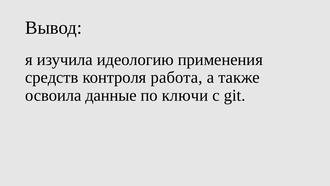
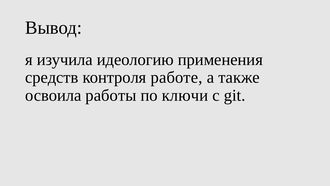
работа: работа -> работе
данные: данные -> работы
